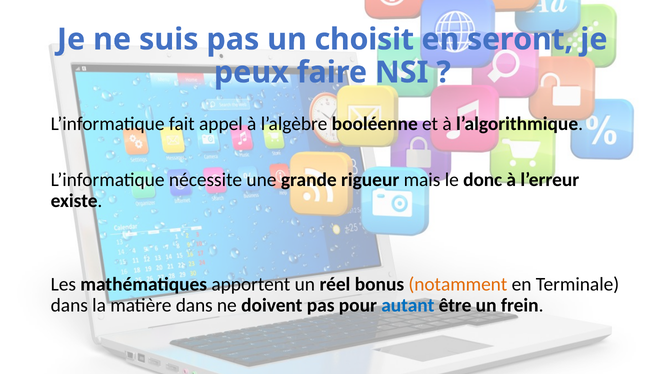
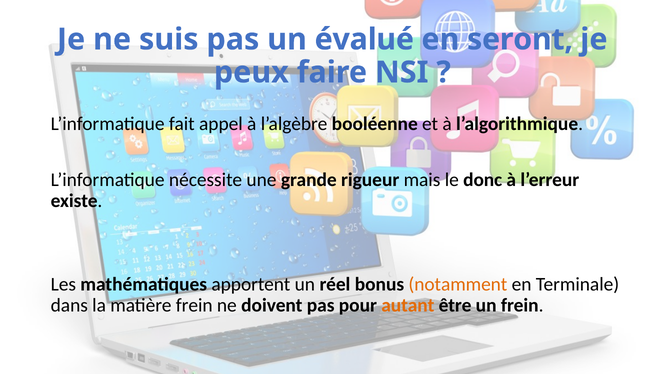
choisit: choisit -> évalué
matière dans: dans -> frein
autant colour: blue -> orange
